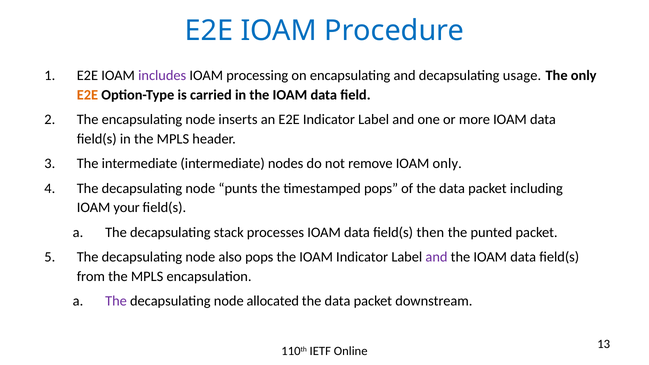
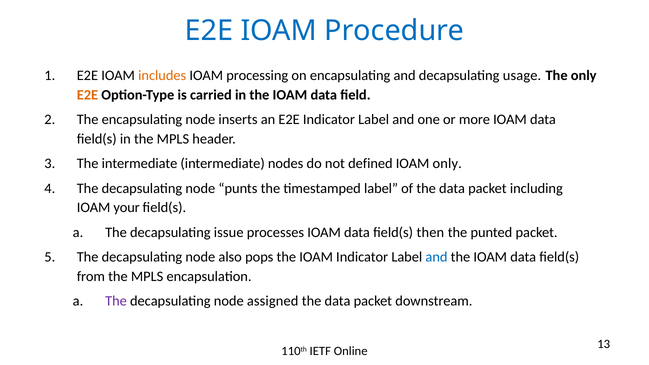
includes colour: purple -> orange
remove: remove -> defined
timestamped pops: pops -> label
stack: stack -> issue
and at (437, 257) colour: purple -> blue
allocated: allocated -> assigned
